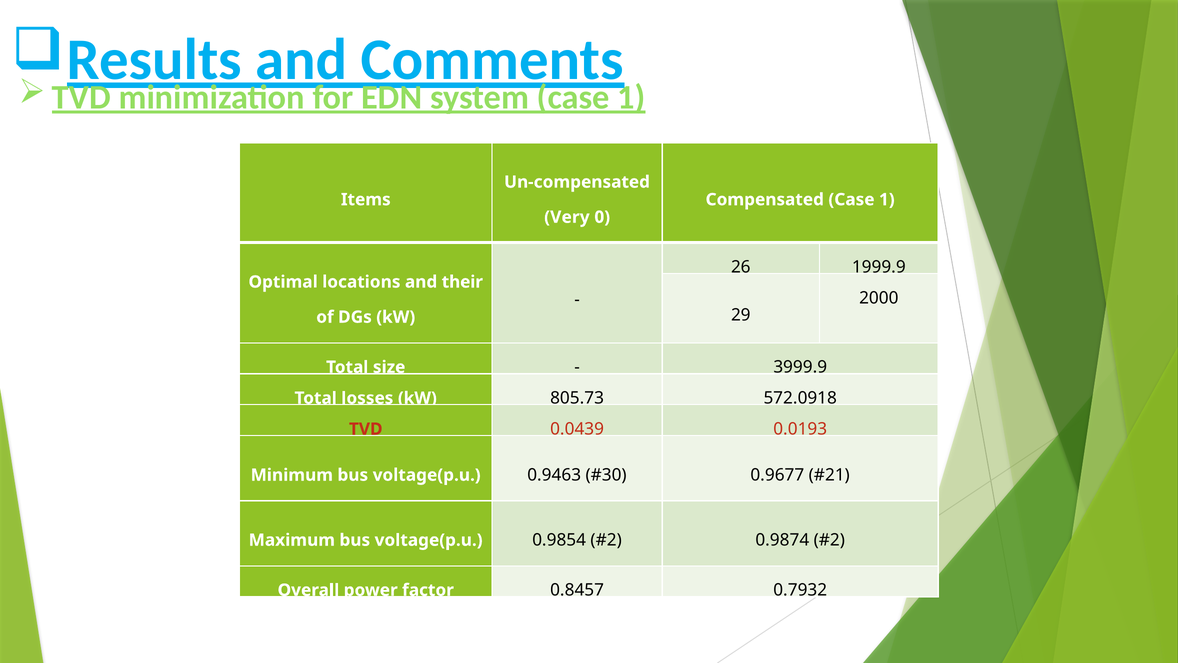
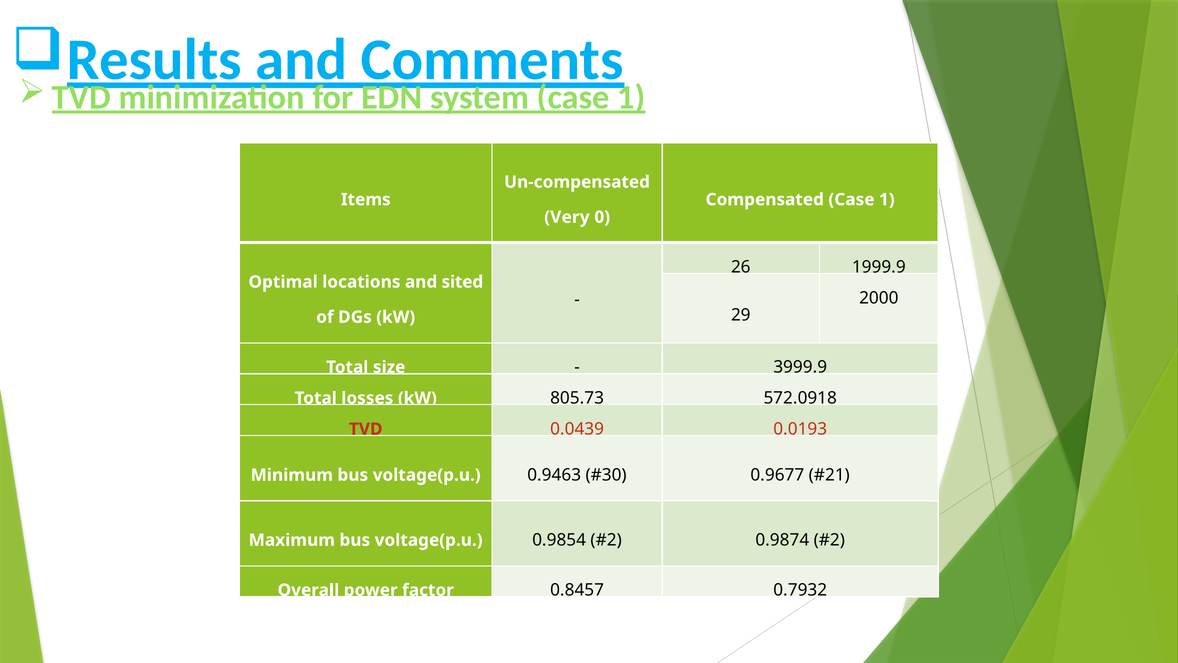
their: their -> sited
